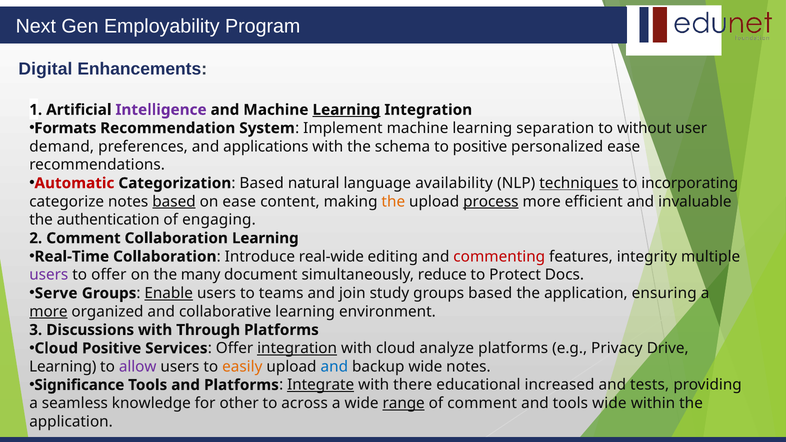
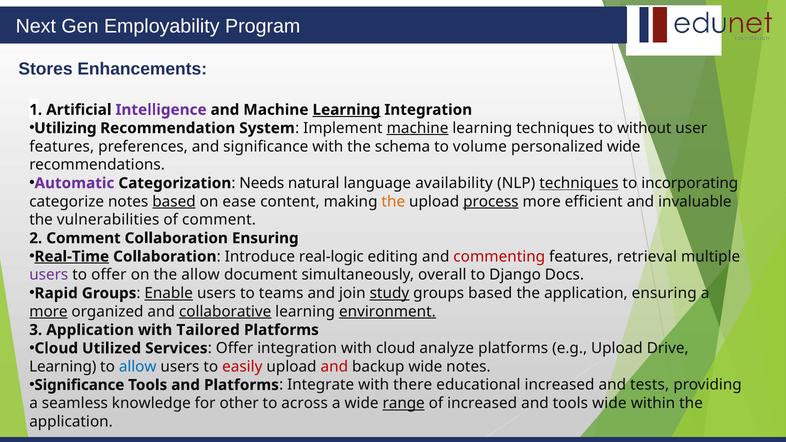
Digital: Digital -> Stores
Formats: Formats -> Utilizing
machine at (418, 128) underline: none -> present
learning separation: separation -> techniques
demand at (62, 147): demand -> features
and applications: applications -> significance
to positive: positive -> volume
personalized ease: ease -> wide
Automatic colour: red -> purple
Categorization Based: Based -> Needs
authentication: authentication -> vulnerabilities
of engaging: engaging -> comment
Collaboration Learning: Learning -> Ensuring
Real-Time underline: none -> present
real-wide: real-wide -> real-logic
integrity: integrity -> retrieval
the many: many -> allow
reduce: reduce -> overall
Protect: Protect -> Django
Serve: Serve -> Rapid
study underline: none -> present
collaborative underline: none -> present
environment underline: none -> present
3 Discussions: Discussions -> Application
Through: Through -> Tailored
Cloud Positive: Positive -> Utilized
integration at (297, 348) underline: present -> none
e.g Privacy: Privacy -> Upload
allow at (138, 367) colour: purple -> blue
easily colour: orange -> red
and at (334, 367) colour: blue -> red
Integrate underline: present -> none
of comment: comment -> increased
